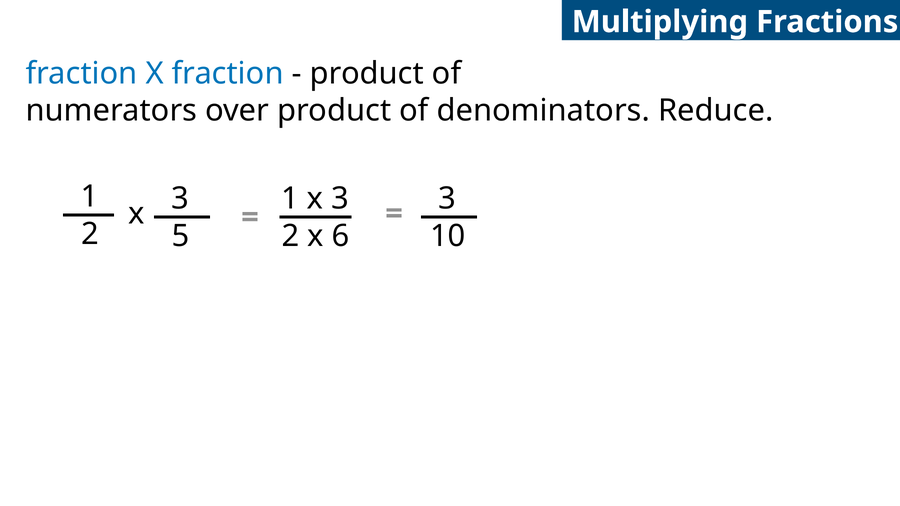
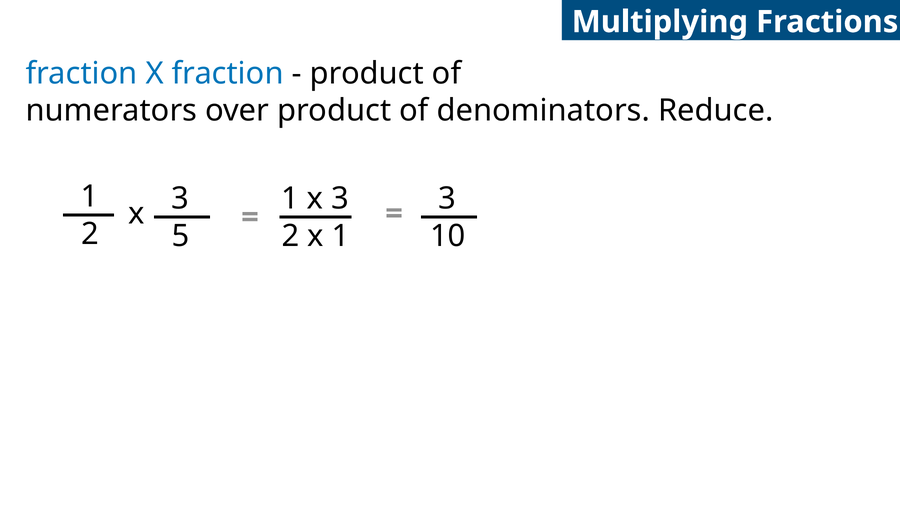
x 6: 6 -> 1
